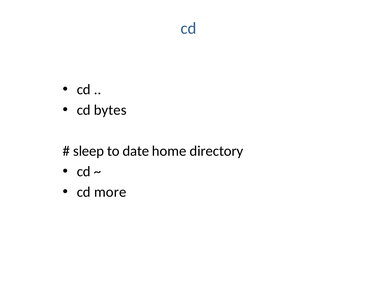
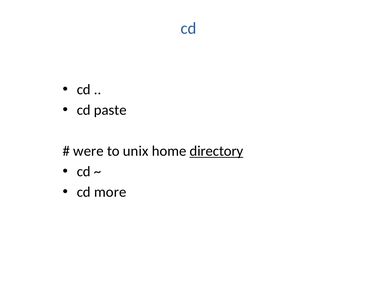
bytes: bytes -> paste
sleep: sleep -> were
date: date -> unix
directory underline: none -> present
